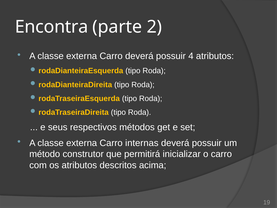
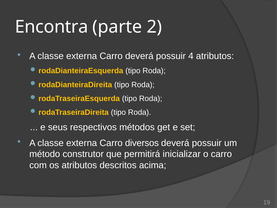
internas: internas -> diversos
